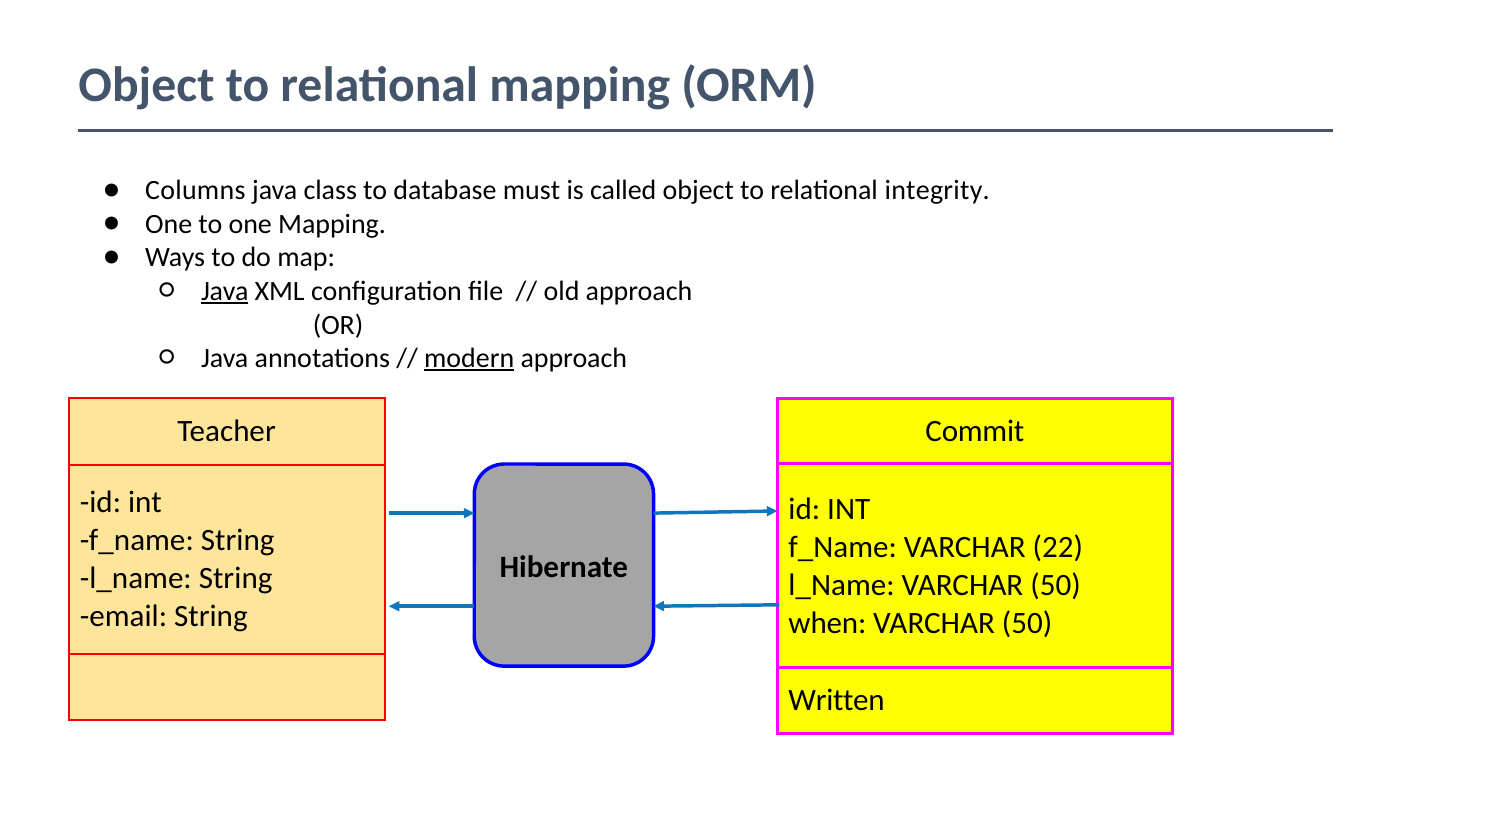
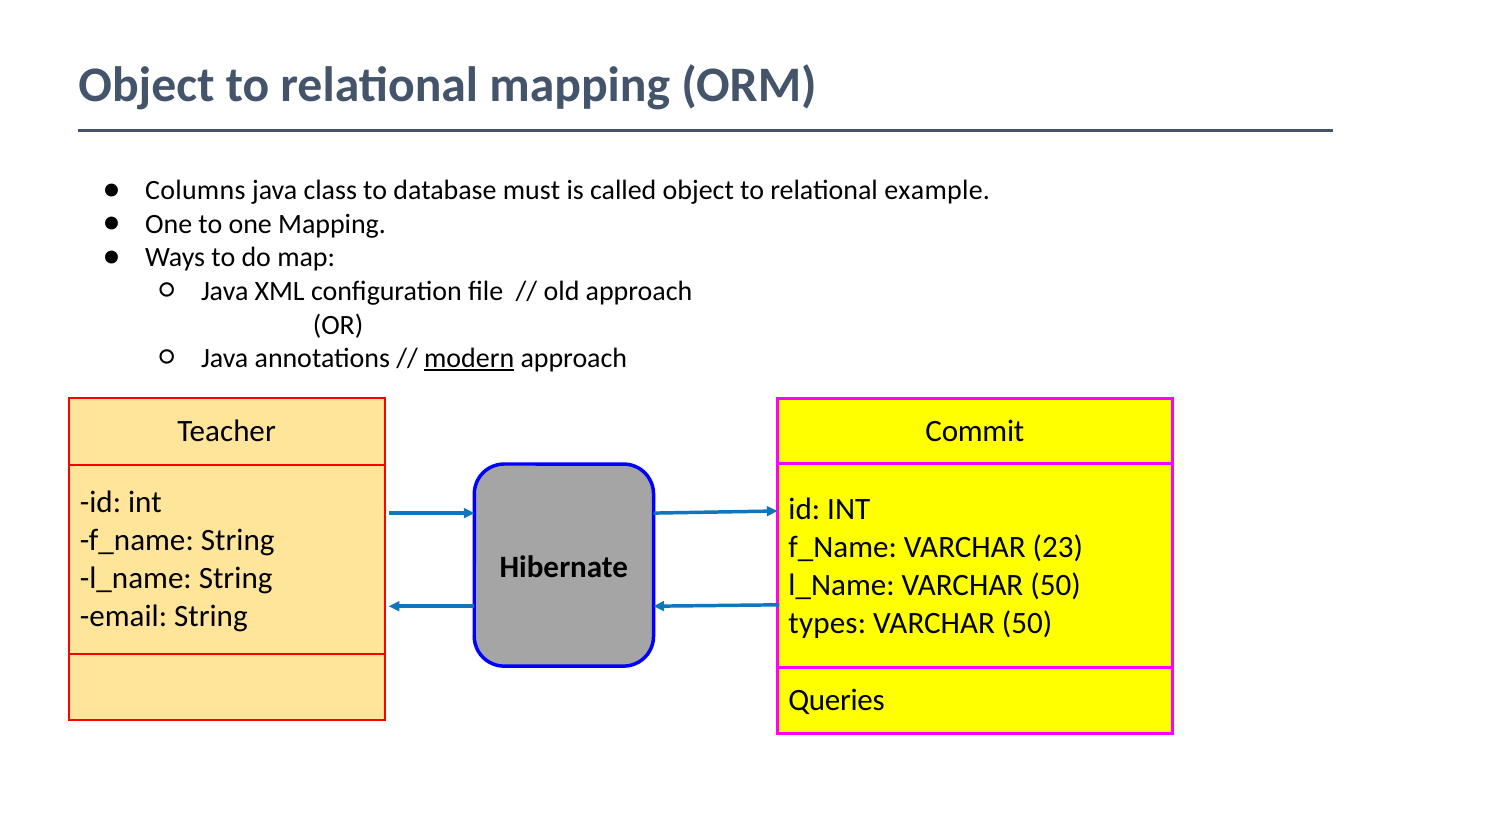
integrity: integrity -> example
Java at (225, 292) underline: present -> none
22: 22 -> 23
when: when -> types
Written: Written -> Queries
